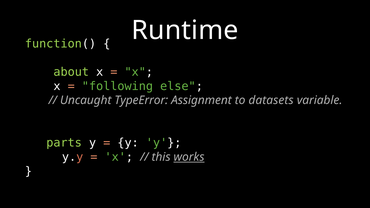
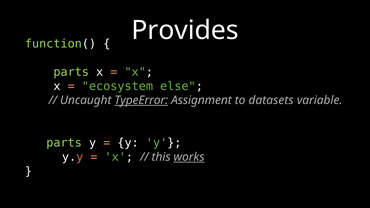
Runtime: Runtime -> Provides
about at (71, 72): about -> parts
following: following -> ecosystem
TypeError underline: none -> present
